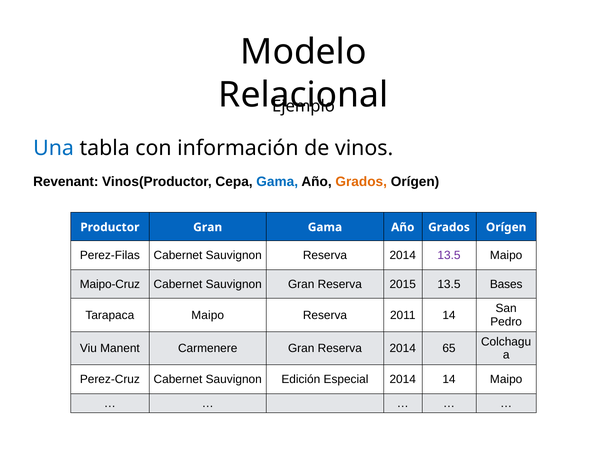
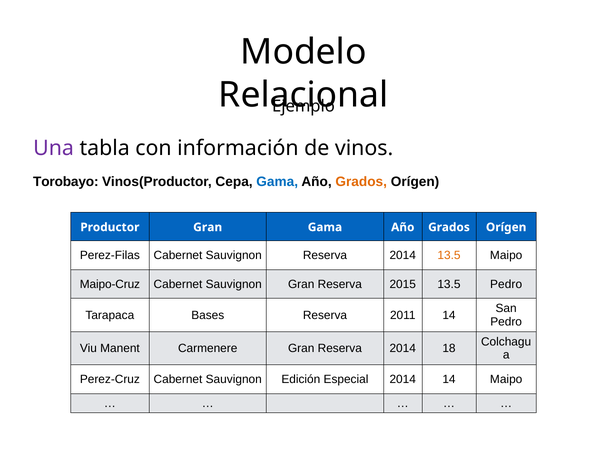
Una colour: blue -> purple
Revenant: Revenant -> Torobayo
13.5 at (449, 256) colour: purple -> orange
13.5 Bases: Bases -> Pedro
Tarapaca Maipo: Maipo -> Bases
65: 65 -> 18
